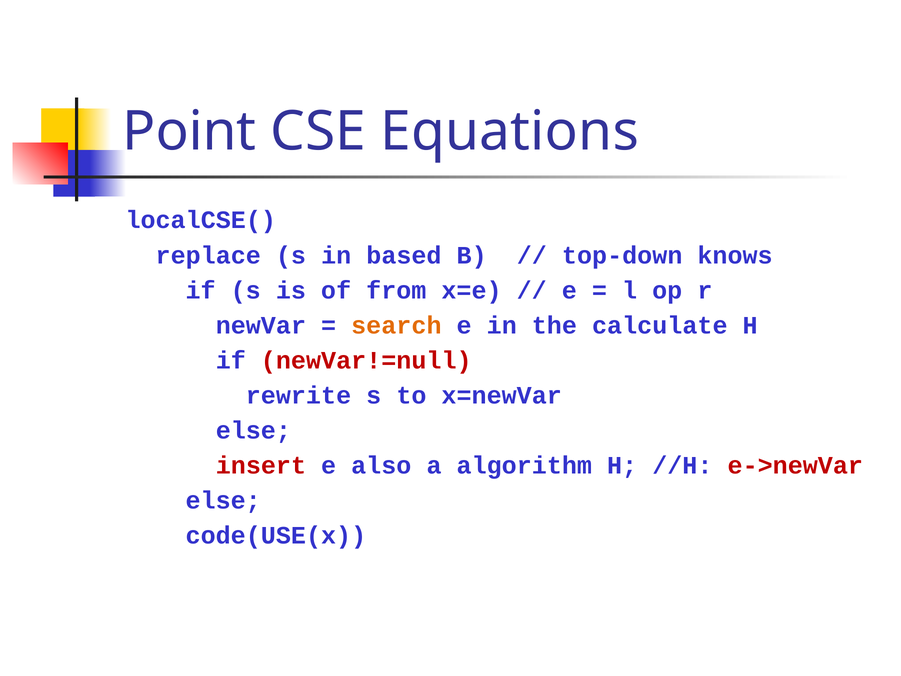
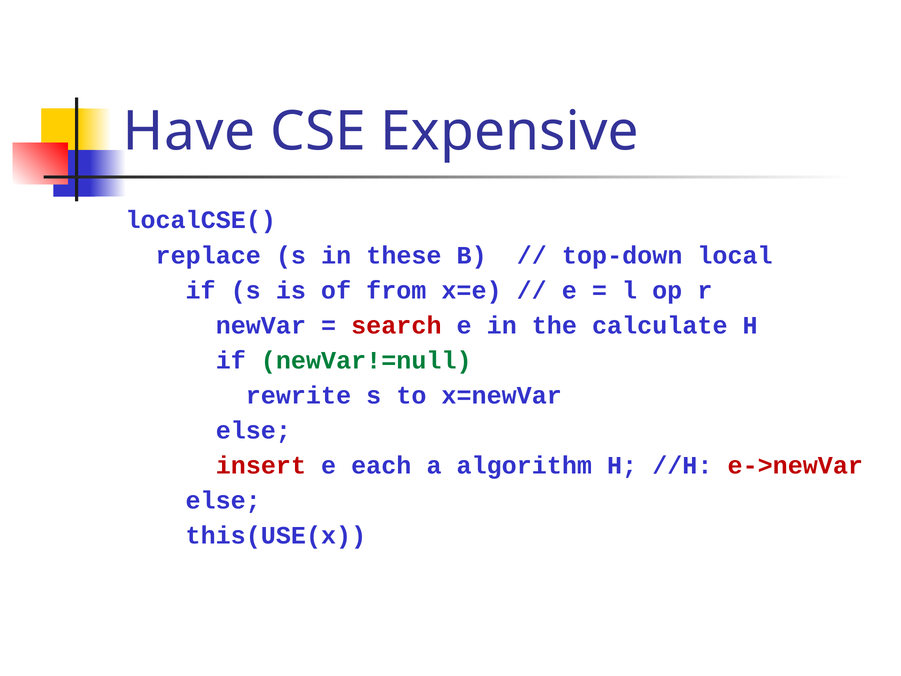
Point: Point -> Have
Equations: Equations -> Expensive
based: based -> these
knows: knows -> local
search colour: orange -> red
newVar!=null colour: red -> green
also: also -> each
code(USE(x: code(USE(x -> this(USE(x
